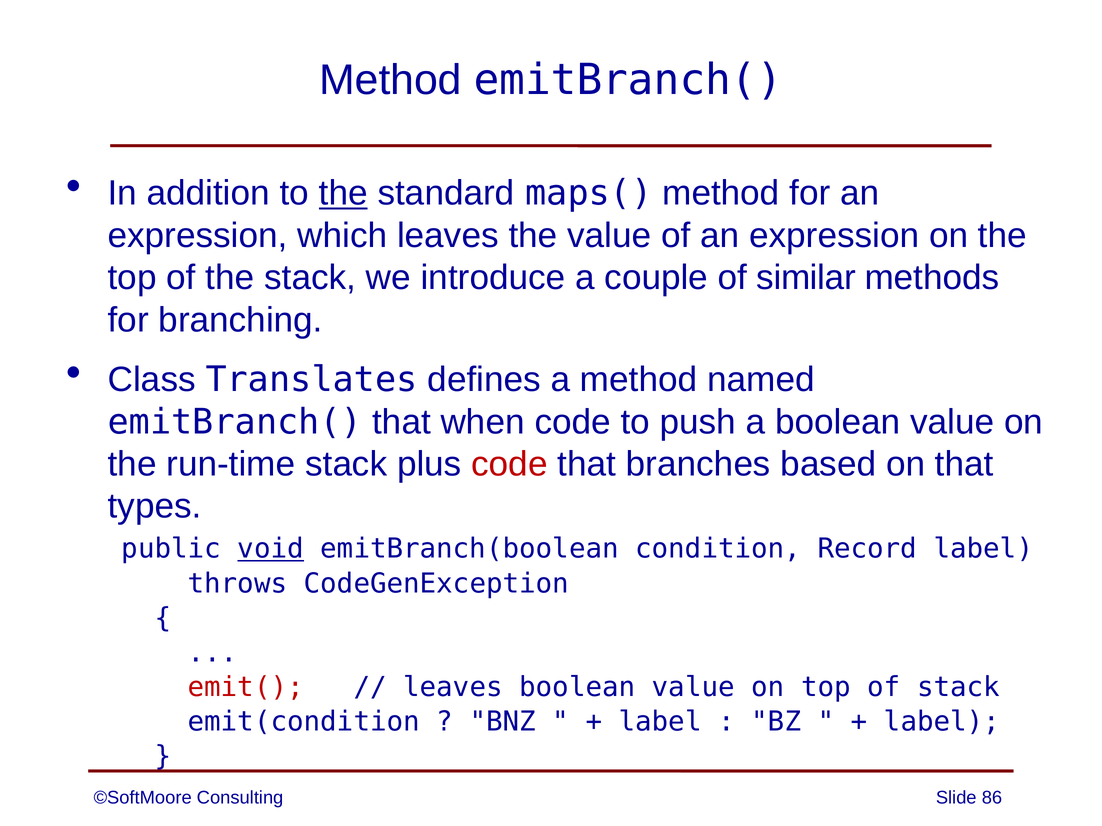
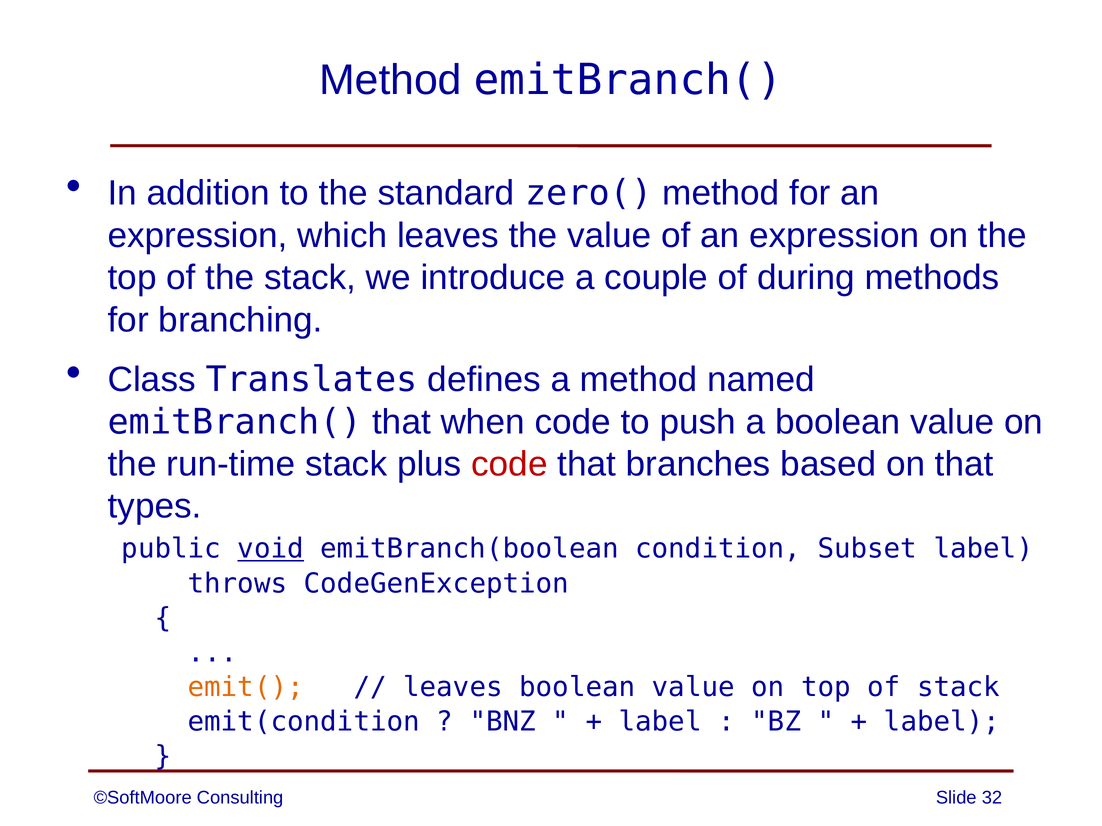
the at (343, 193) underline: present -> none
maps(: maps( -> zero(
similar: similar -> during
Record: Record -> Subset
emit( colour: red -> orange
86: 86 -> 32
